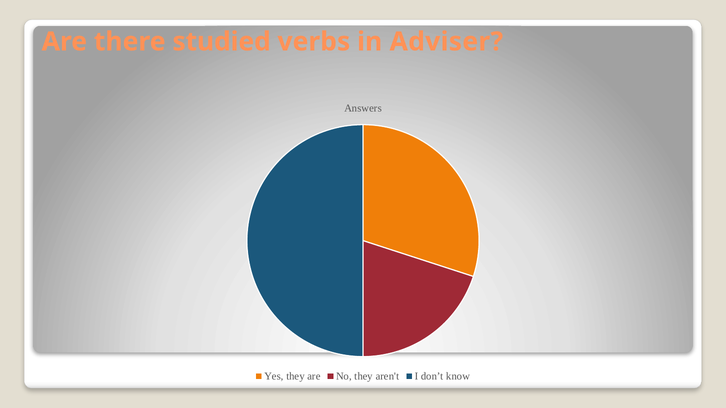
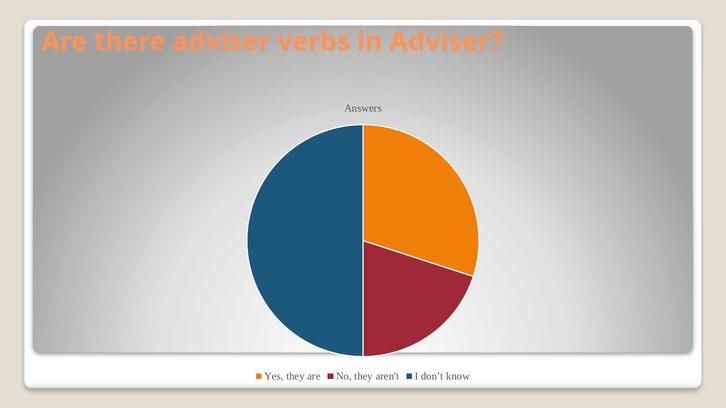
there studied: studied -> adviser
